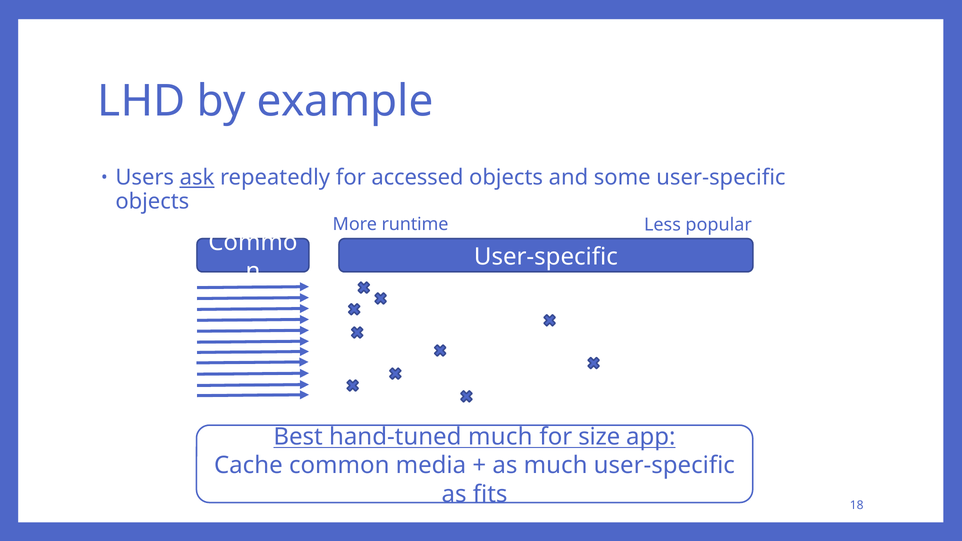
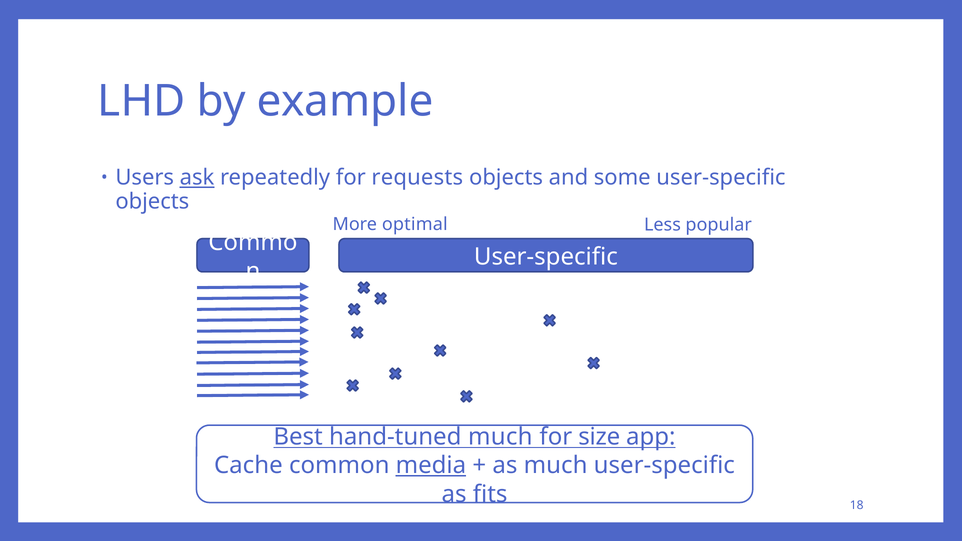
accessed: accessed -> requests
runtime: runtime -> optimal
media underline: none -> present
